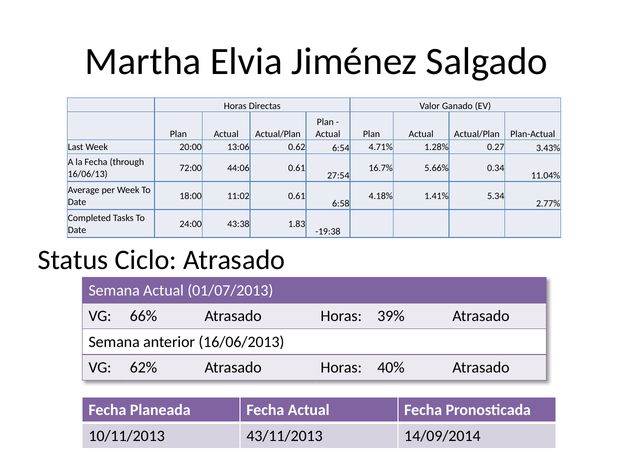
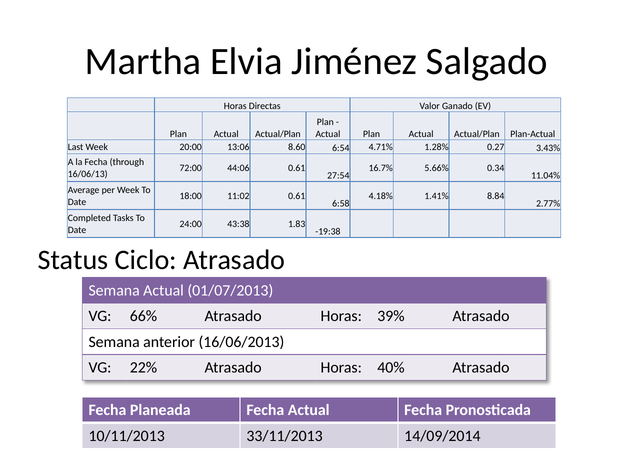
0.62: 0.62 -> 8.60
5.34: 5.34 -> 8.84
62%: 62% -> 22%
43/11/2013: 43/11/2013 -> 33/11/2013
